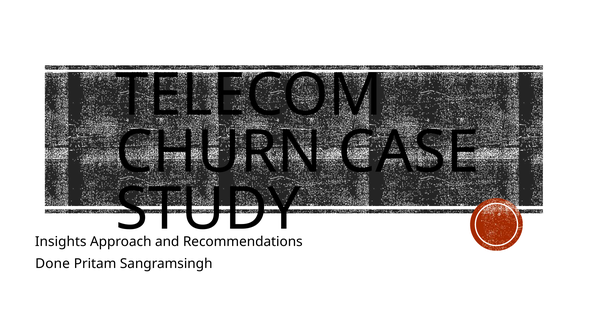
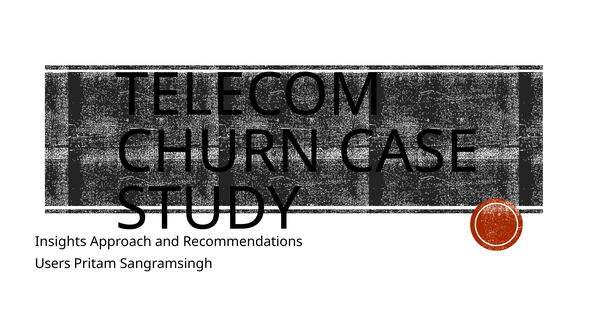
Done: Done -> Users
